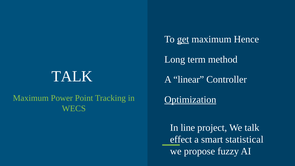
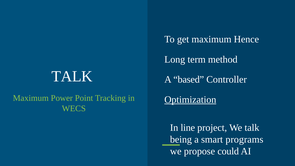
get underline: present -> none
linear: linear -> based
effect: effect -> being
statistical: statistical -> programs
fuzzy: fuzzy -> could
